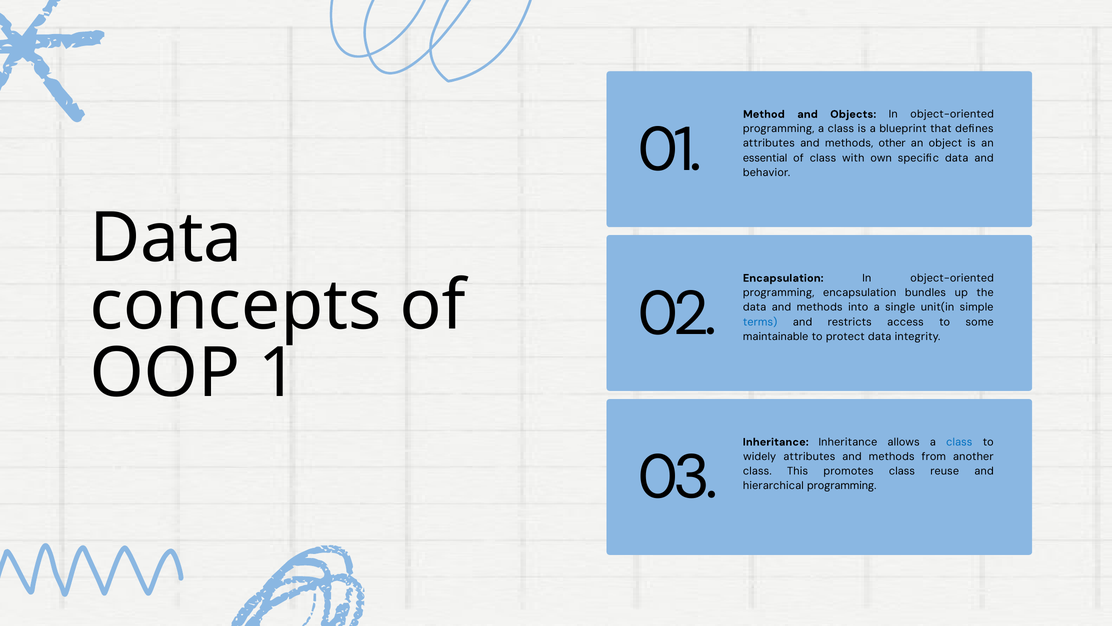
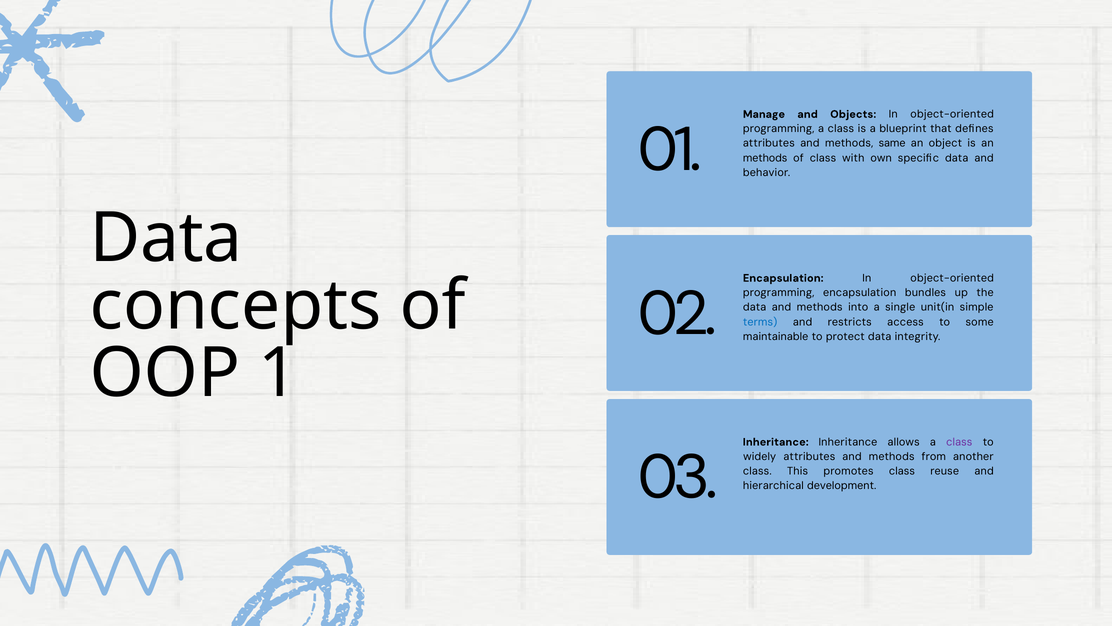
Method: Method -> Manage
other: other -> same
essential at (765, 158): essential -> methods
class at (959, 442) colour: blue -> purple
hierarchical programming: programming -> development
